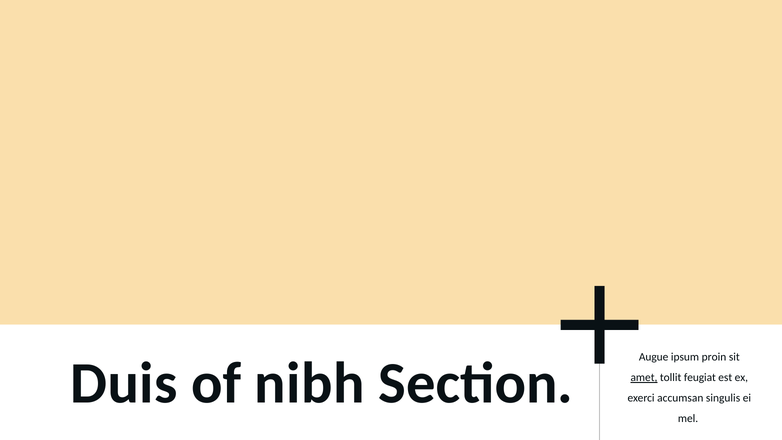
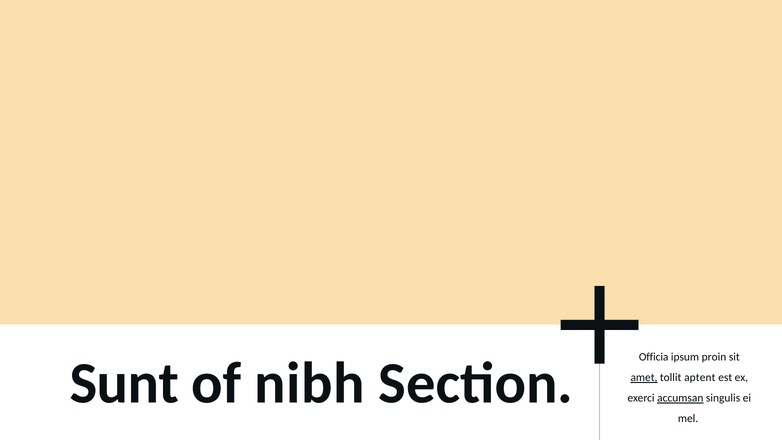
Augue: Augue -> Officia
Duis: Duis -> Sunt
feugiat: feugiat -> aptent
accumsan underline: none -> present
